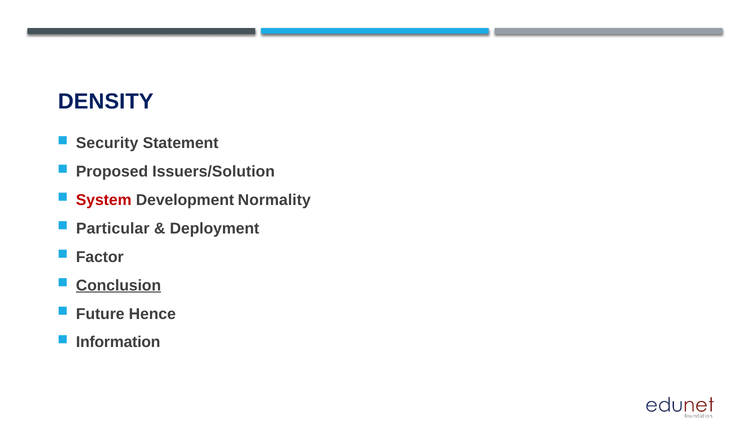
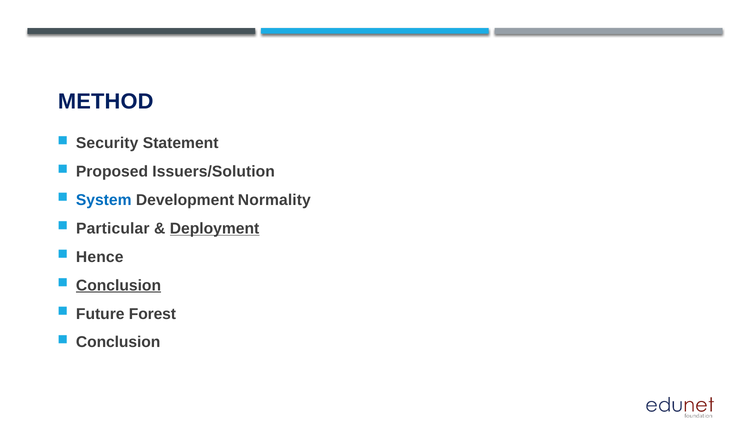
DENSITY: DENSITY -> METHOD
System colour: red -> blue
Deployment underline: none -> present
Factor: Factor -> Hence
Hence: Hence -> Forest
Information at (118, 342): Information -> Conclusion
